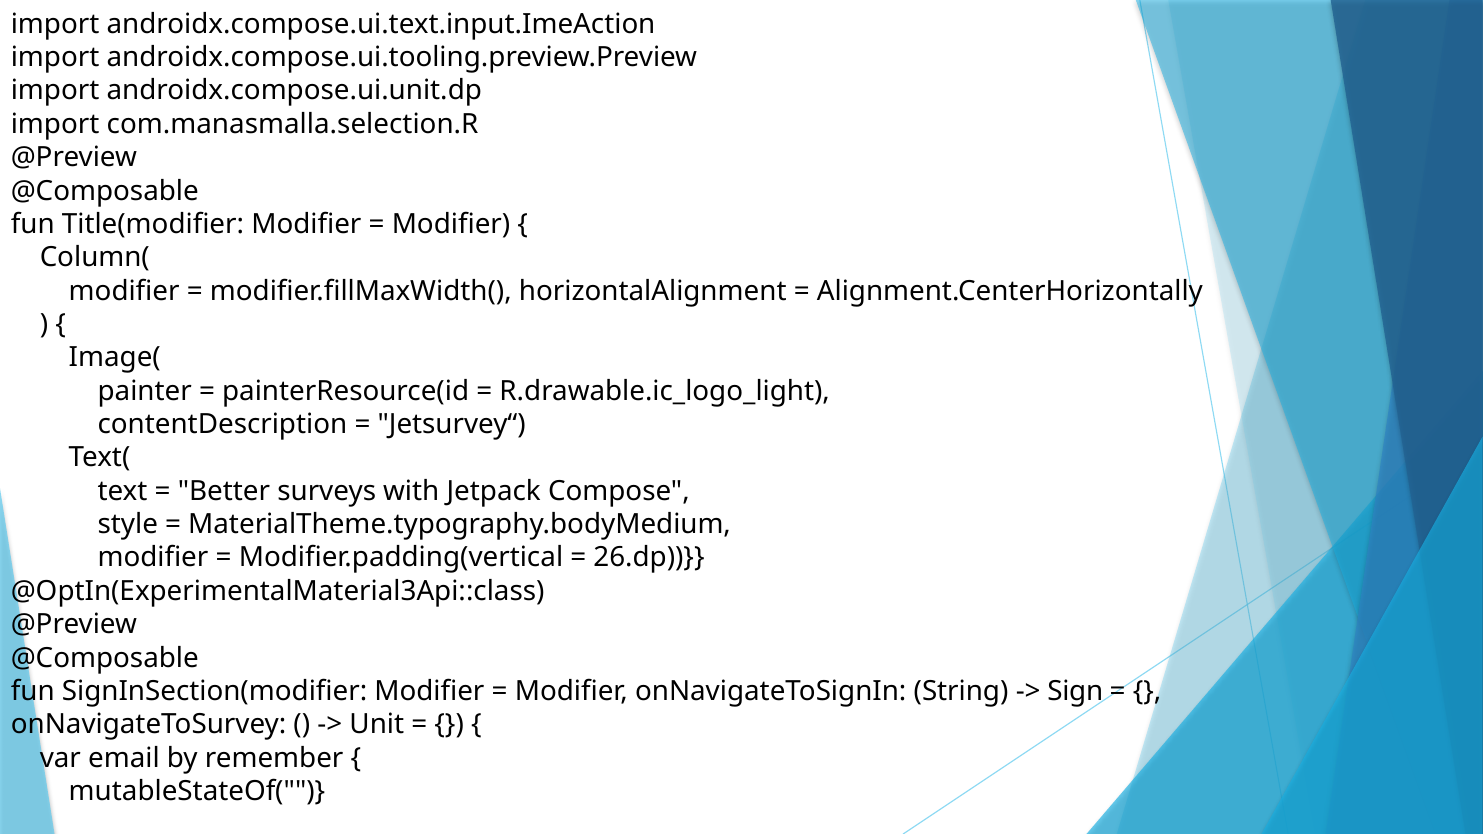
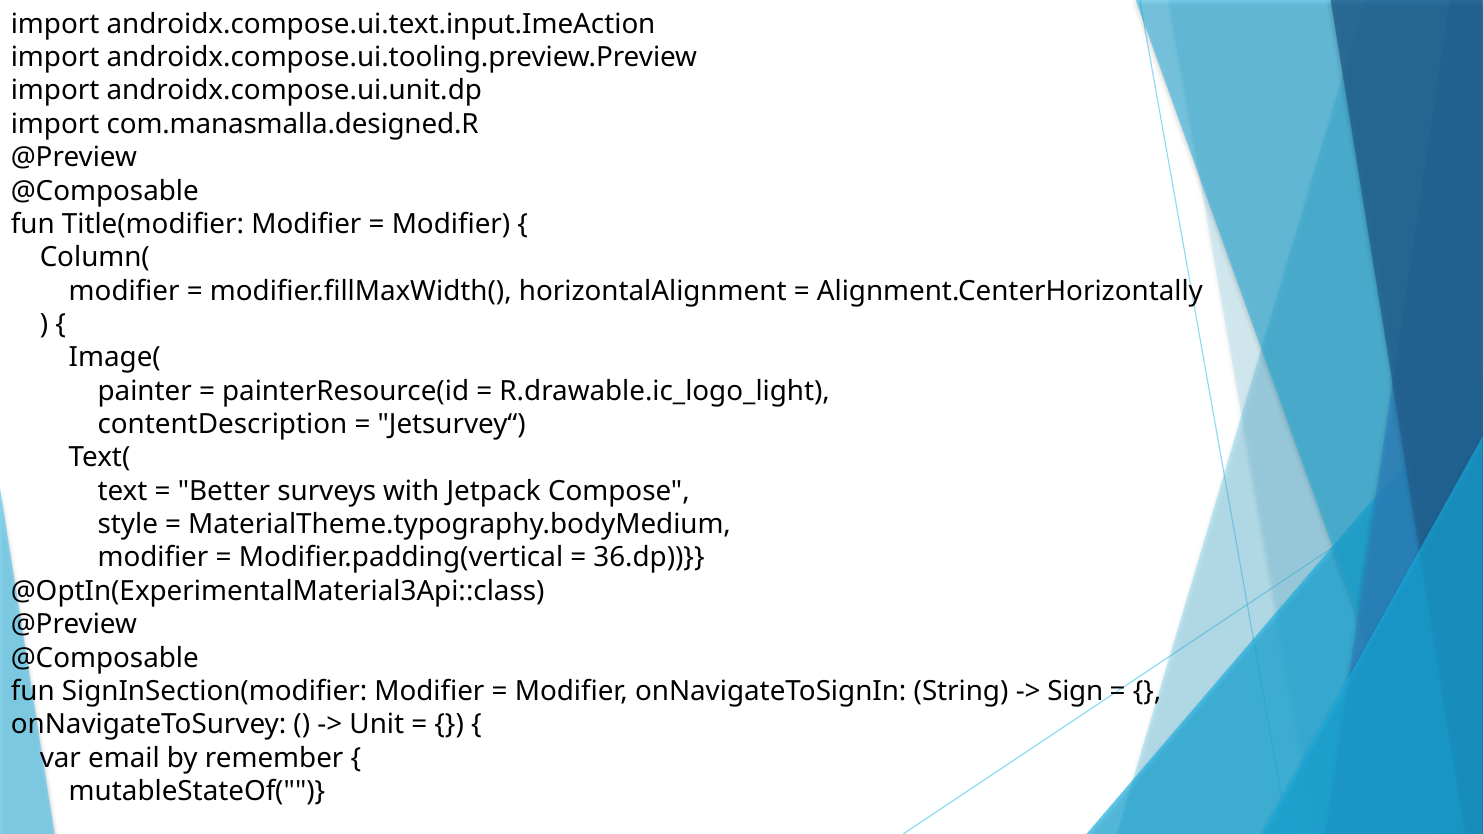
com.manasmalla.selection.R: com.manasmalla.selection.R -> com.manasmalla.designed.R
26.dp: 26.dp -> 36.dp
